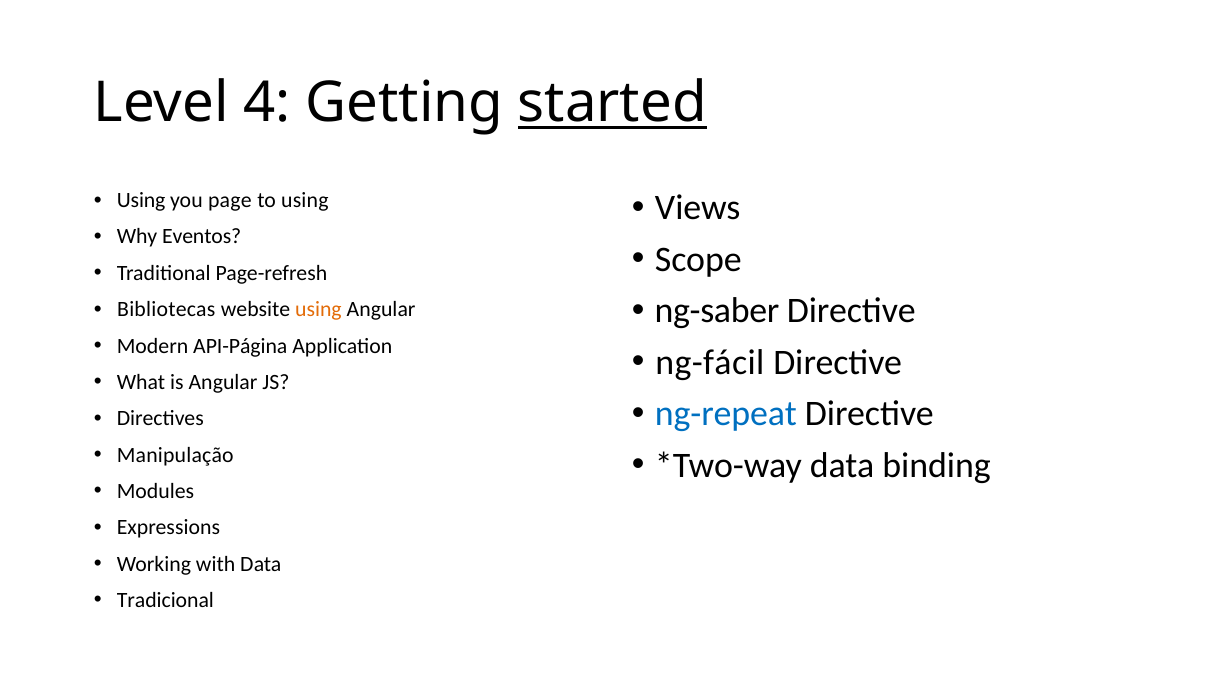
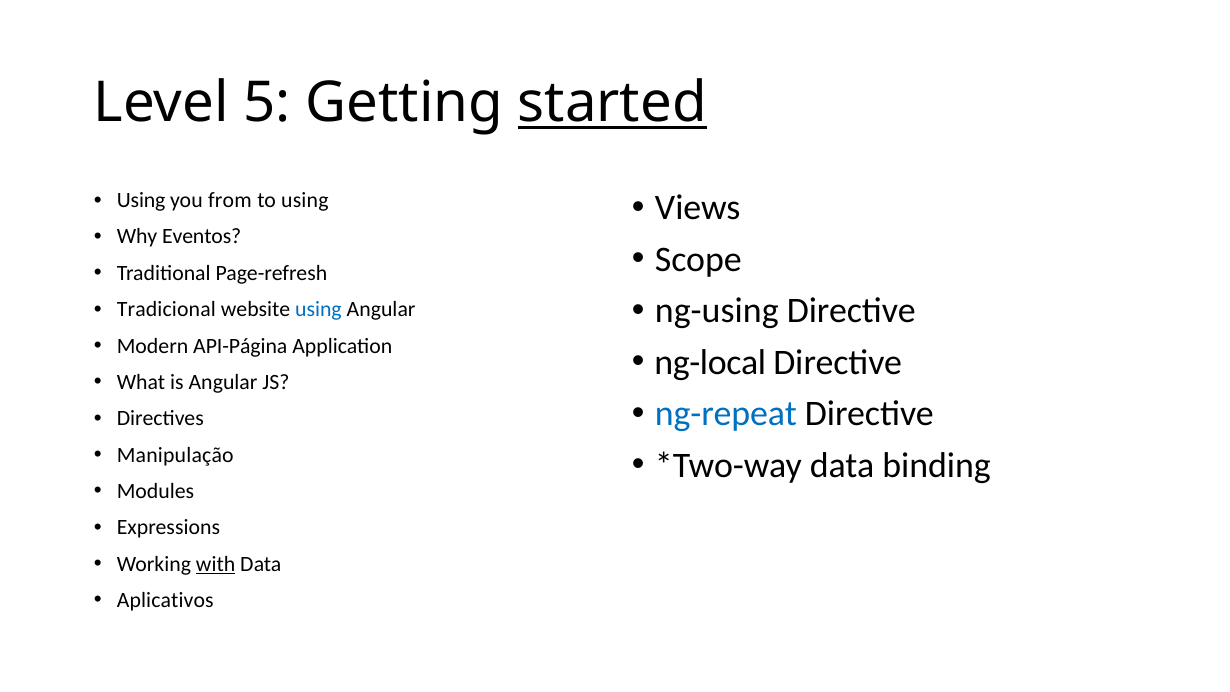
4: 4 -> 5
page: page -> from
ng-saber: ng-saber -> ng-using
Bibliotecas: Bibliotecas -> Tradicional
using at (318, 309) colour: orange -> blue
ng-fácil: ng-fácil -> ng-local
with underline: none -> present
Tradicional: Tradicional -> Aplicativos
